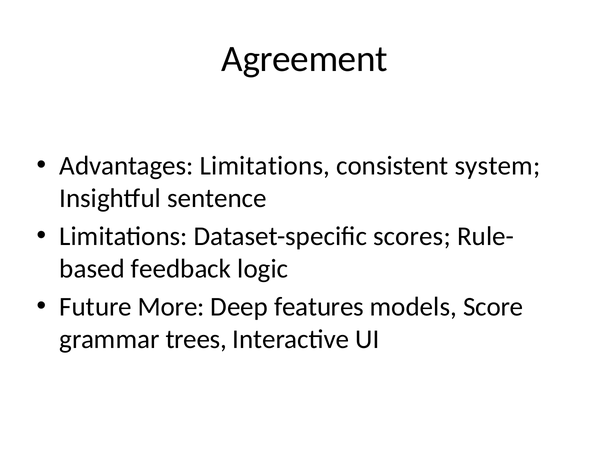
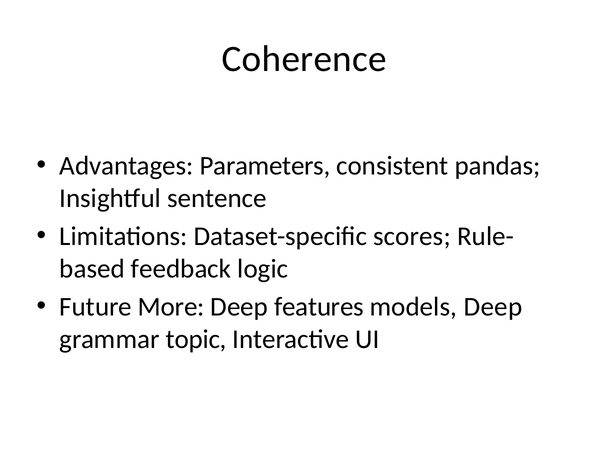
Agreement: Agreement -> Coherence
Advantages Limitations: Limitations -> Parameters
system: system -> pandas
models Score: Score -> Deep
trees: trees -> topic
